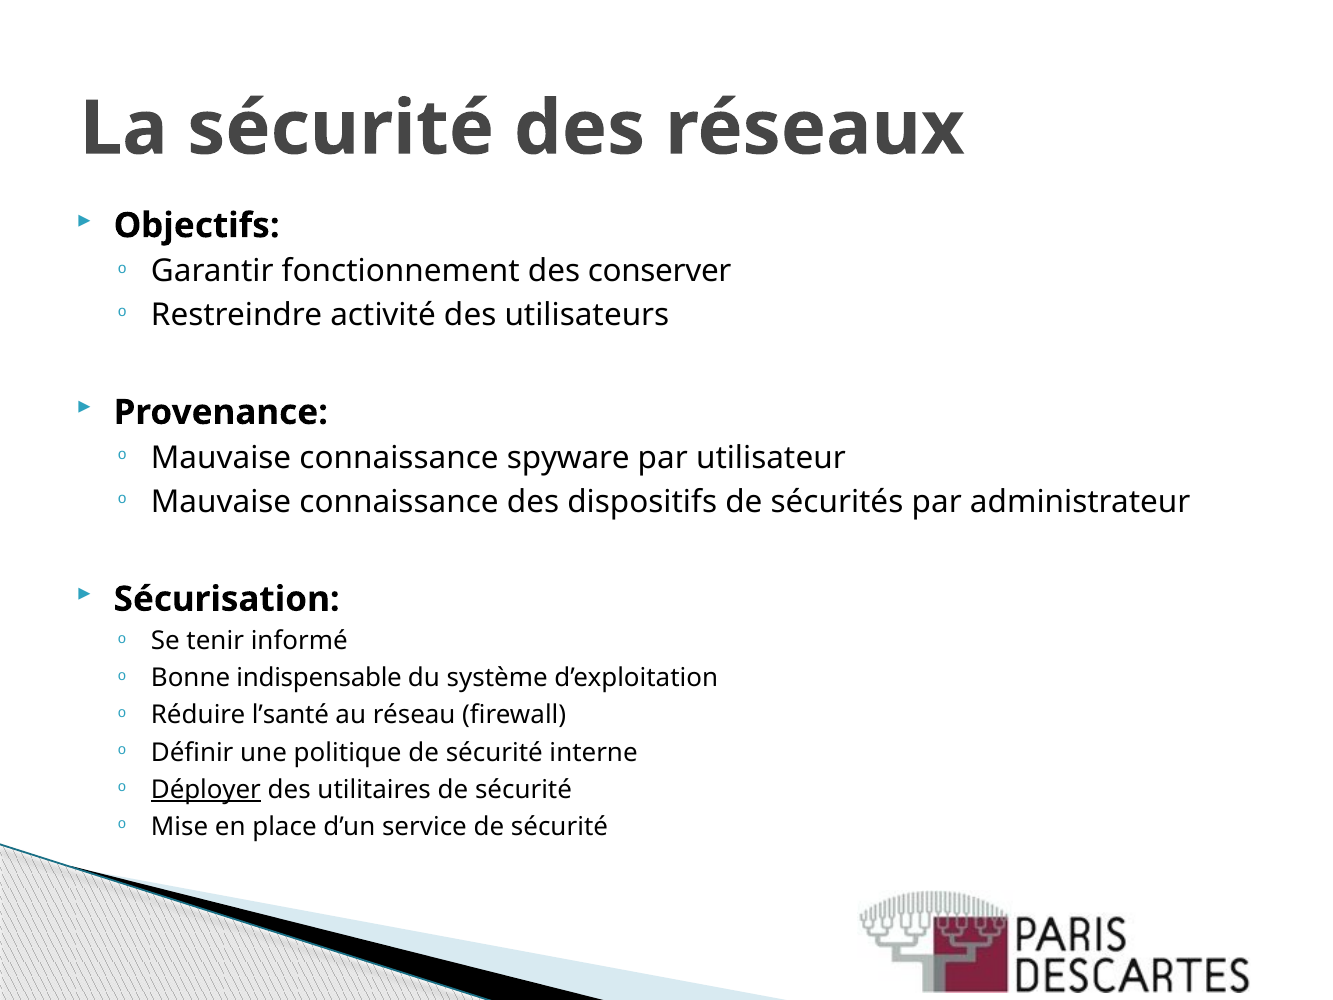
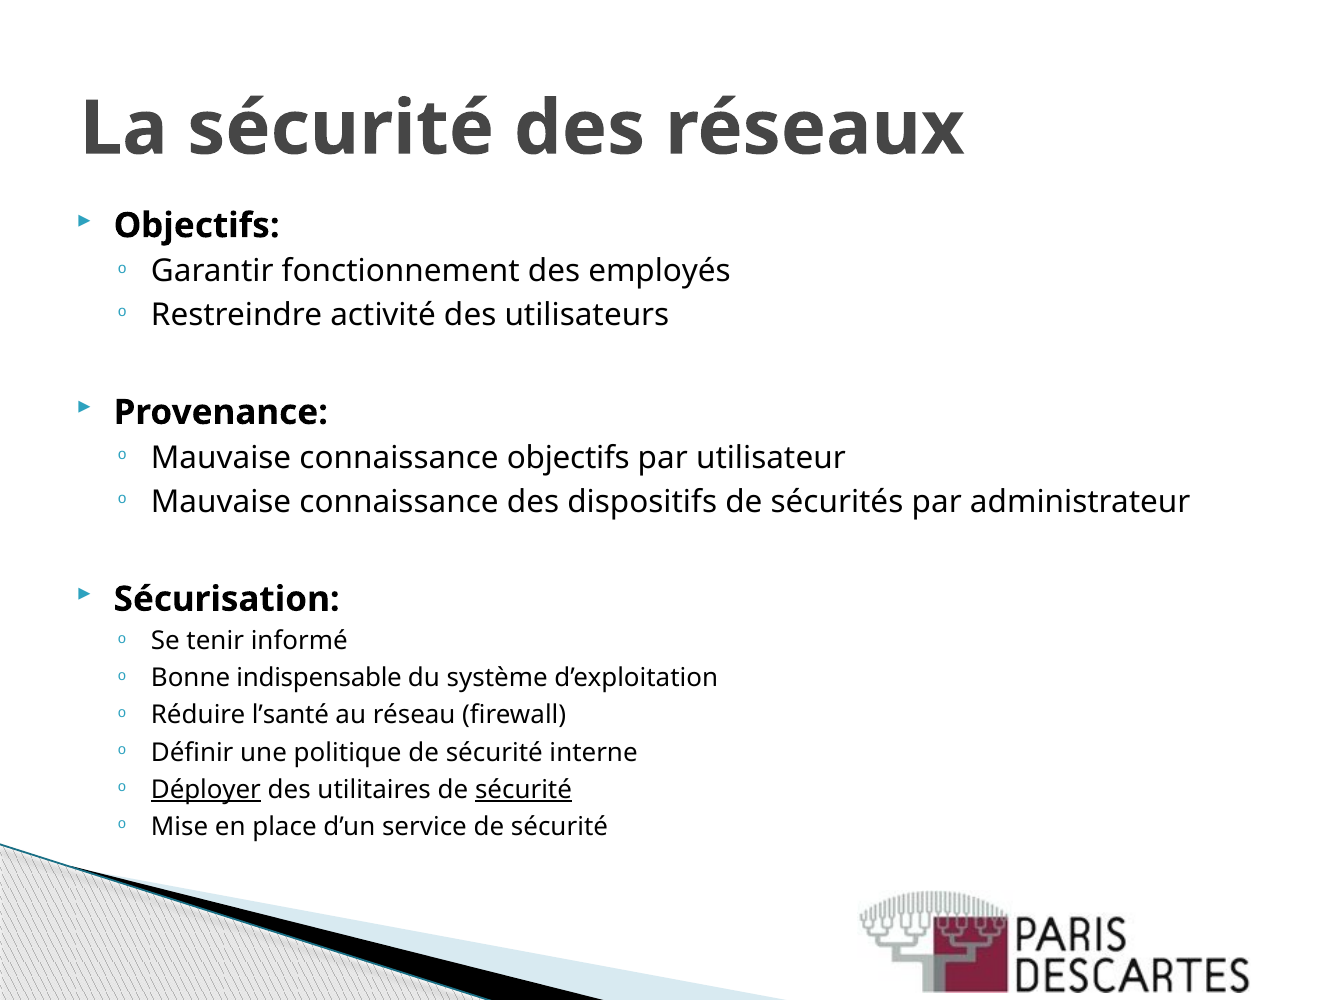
conserver: conserver -> employés
connaissance spyware: spyware -> objectifs
sécurité at (523, 789) underline: none -> present
